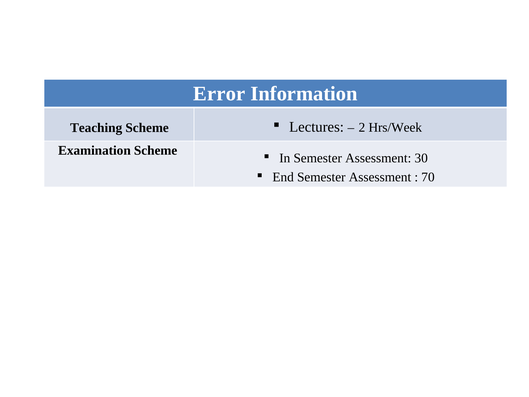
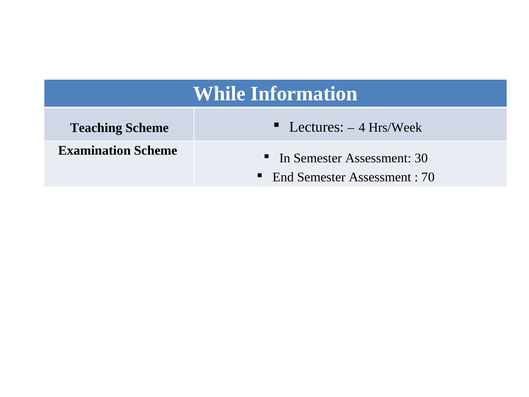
Error: Error -> While
2: 2 -> 4
